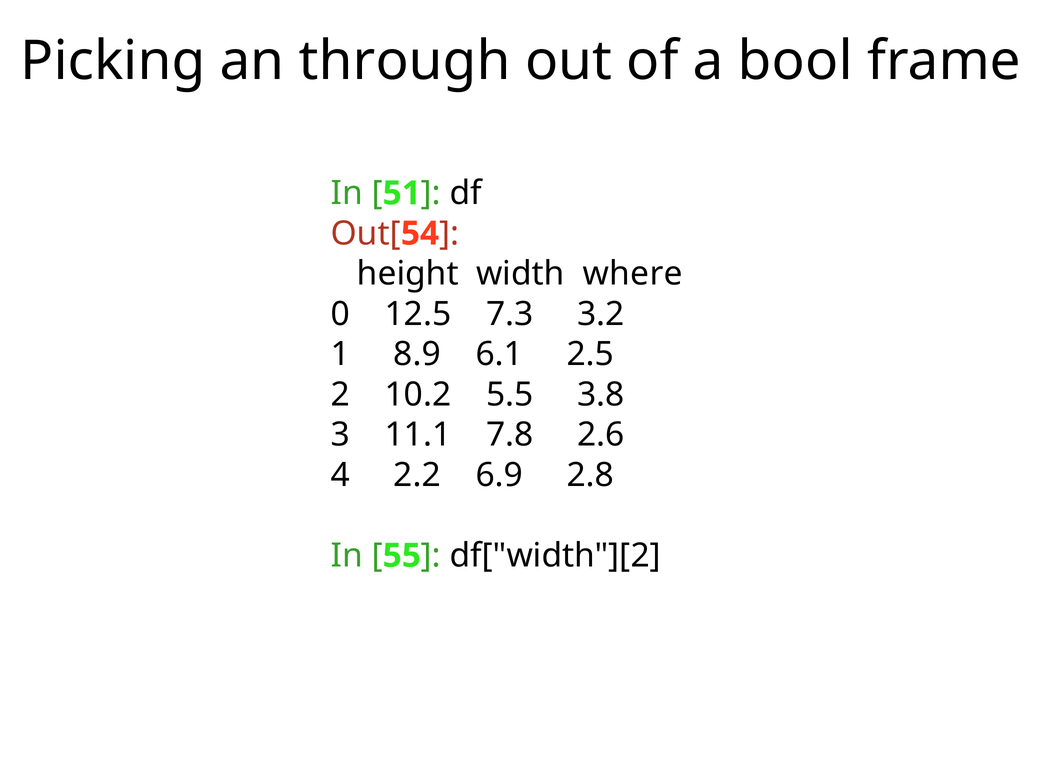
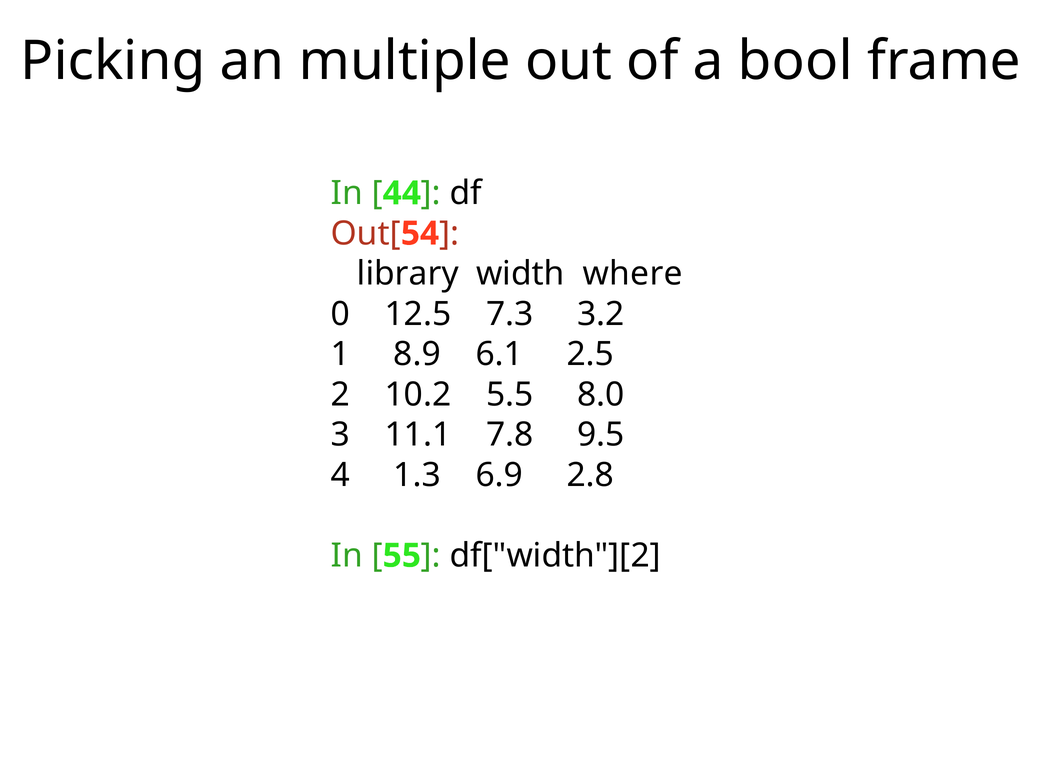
through: through -> multiple
51: 51 -> 44
height: height -> library
3.8: 3.8 -> 8.0
2.6: 2.6 -> 9.5
2.2: 2.2 -> 1.3
